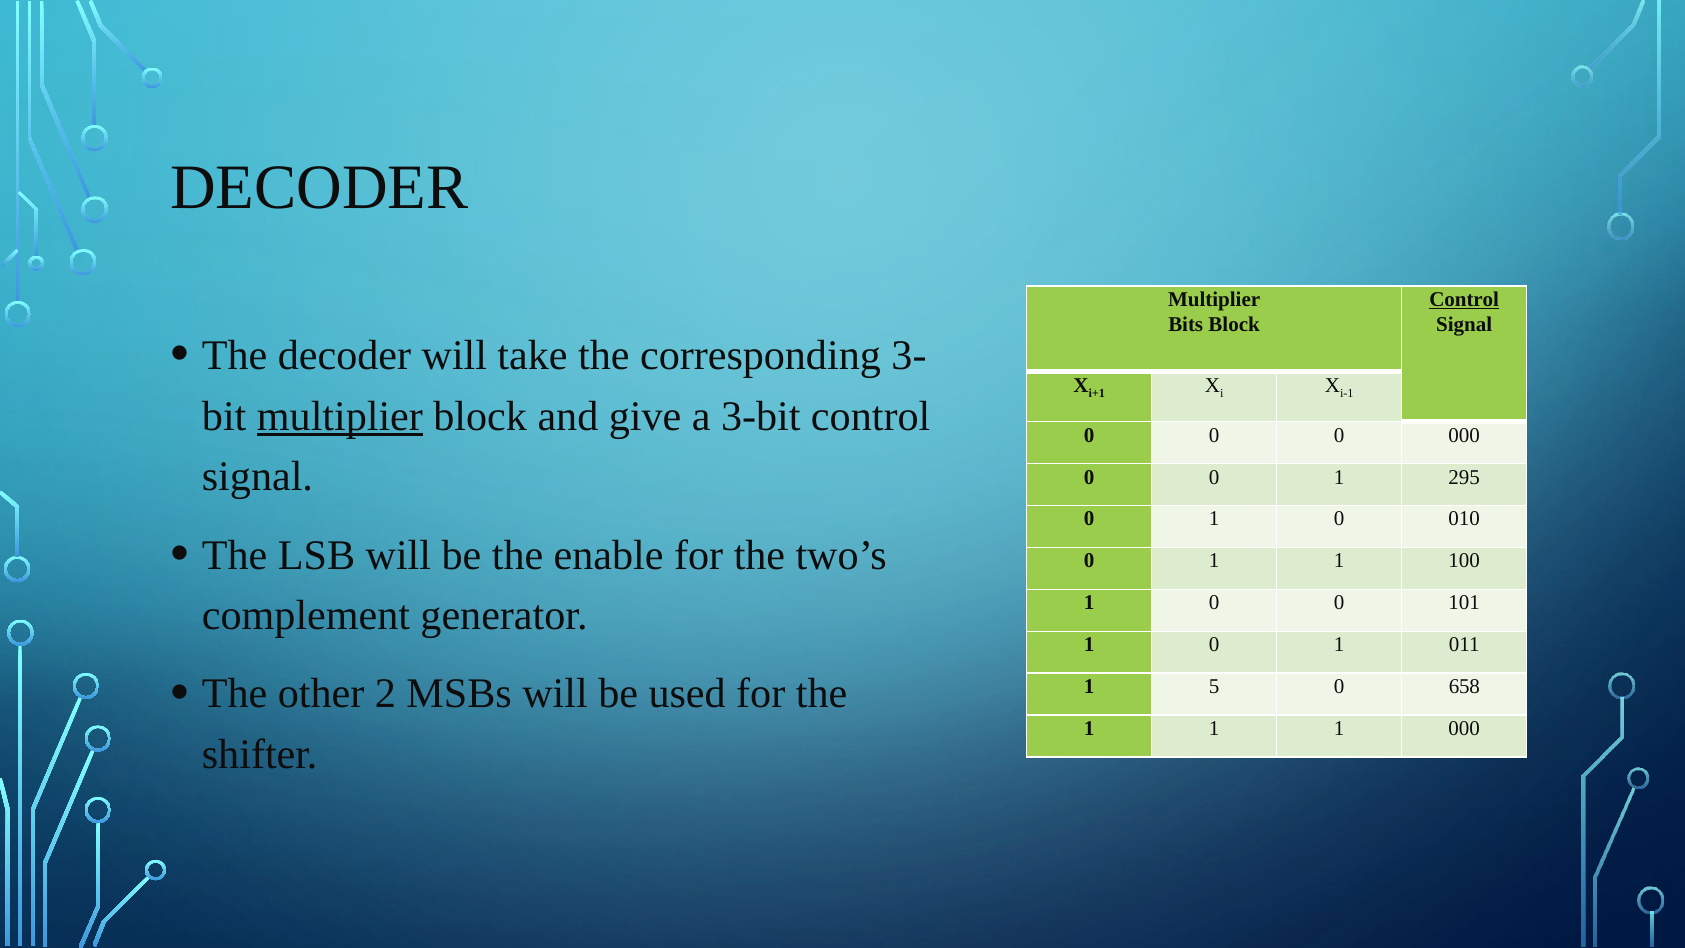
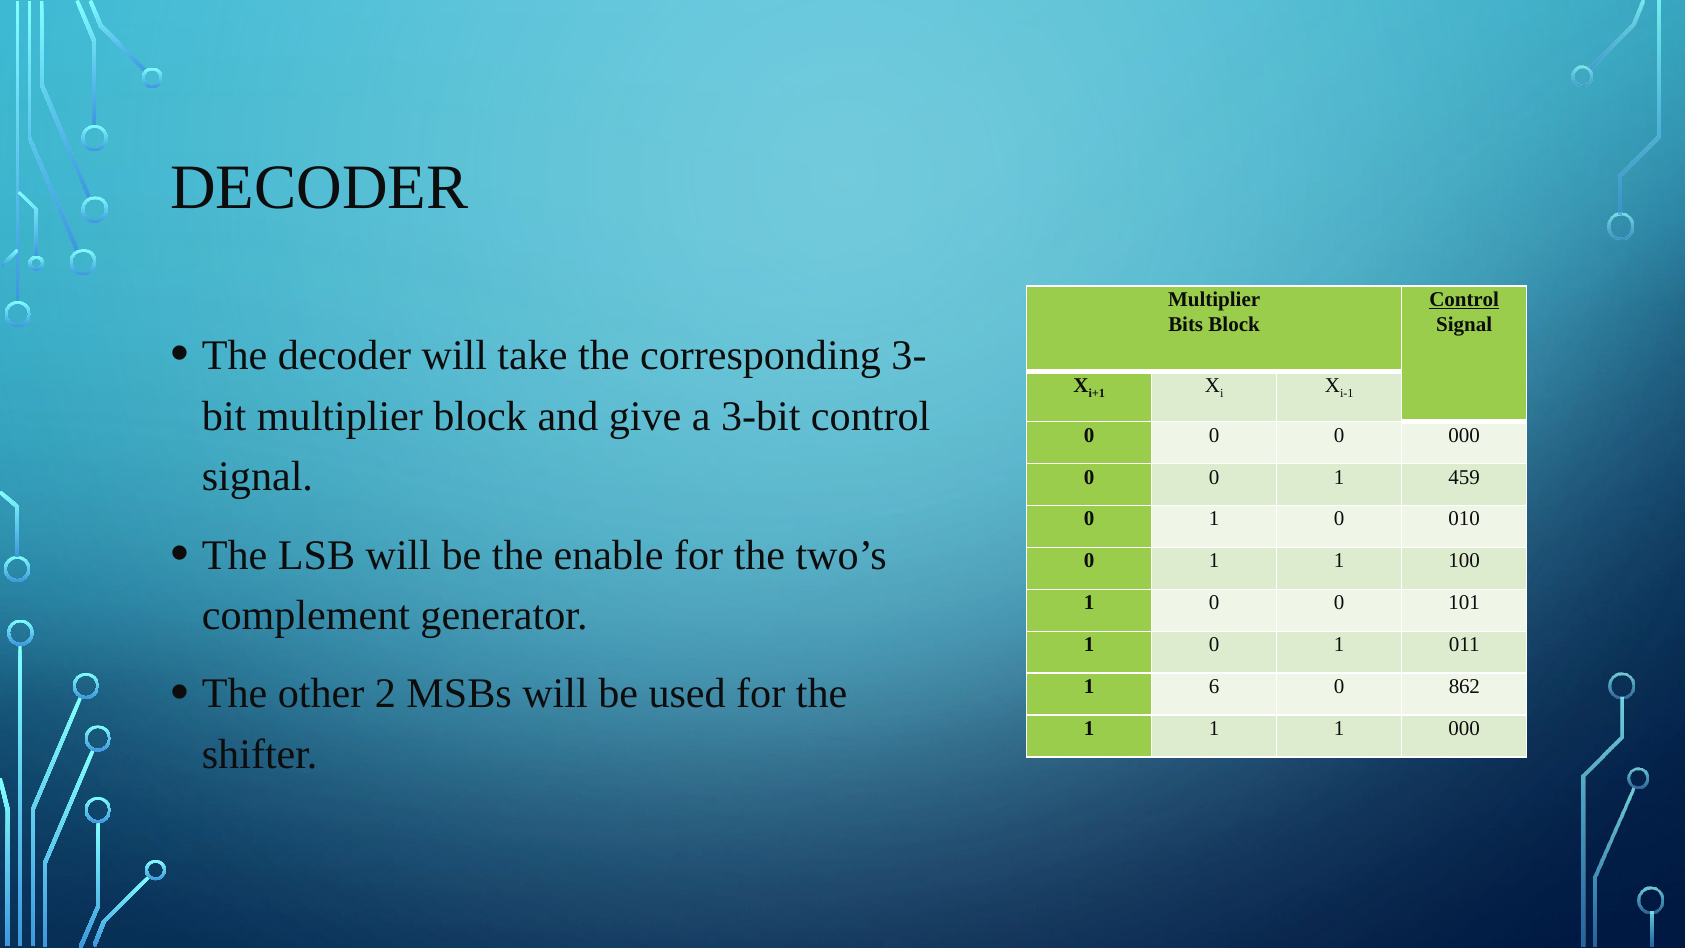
multiplier at (340, 416) underline: present -> none
295: 295 -> 459
5: 5 -> 6
658: 658 -> 862
